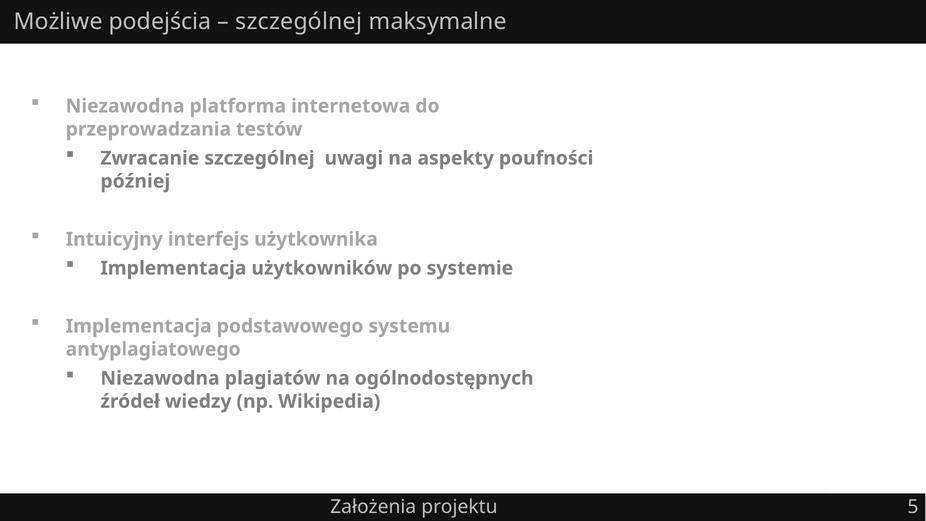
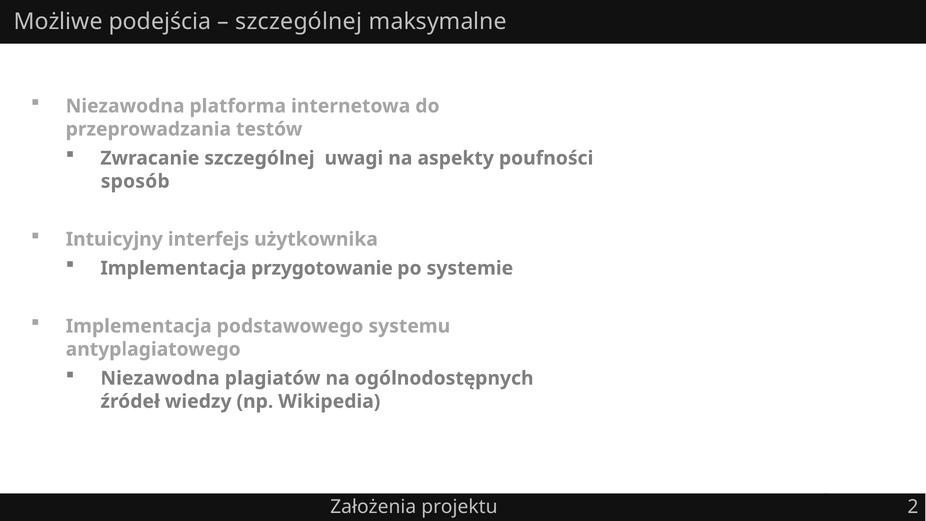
później: później -> sposób
użytkowników: użytkowników -> przygotowanie
5: 5 -> 2
